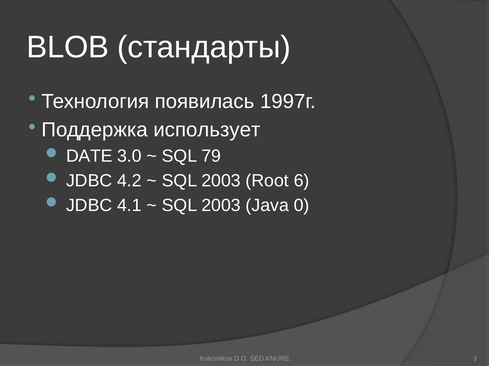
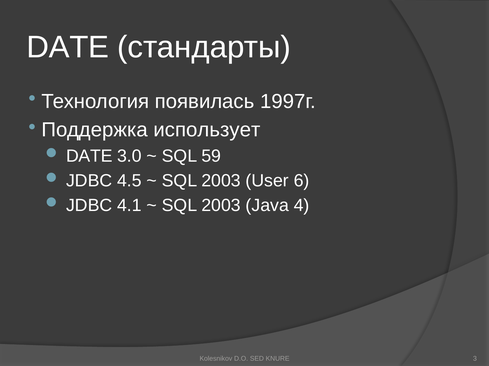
BLOB at (68, 47): BLOB -> DATE
79: 79 -> 59
4.2: 4.2 -> 4.5
Root: Root -> User
0: 0 -> 4
